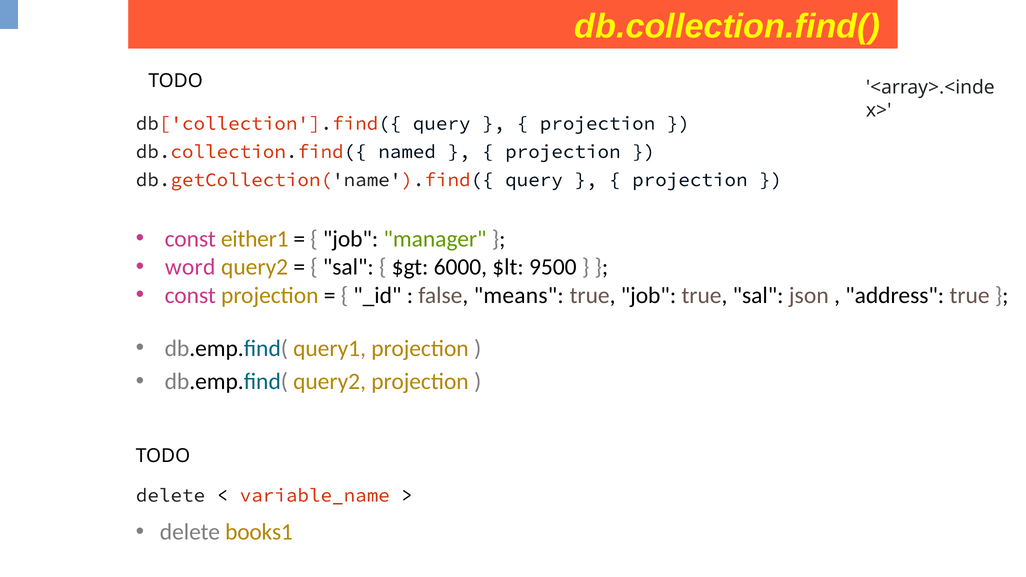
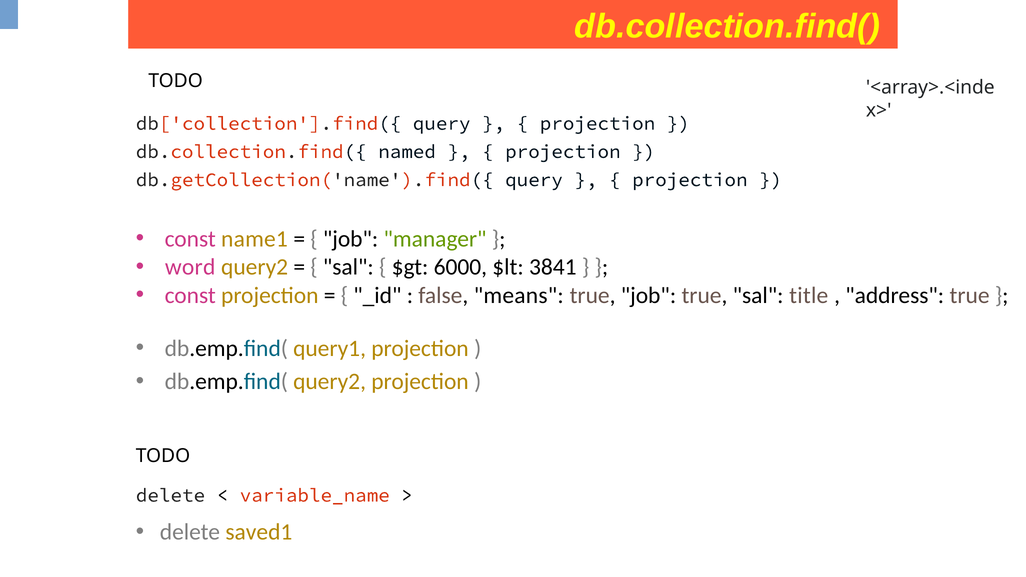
either1: either1 -> name1
9500: 9500 -> 3841
json: json -> title
books1: books1 -> saved1
